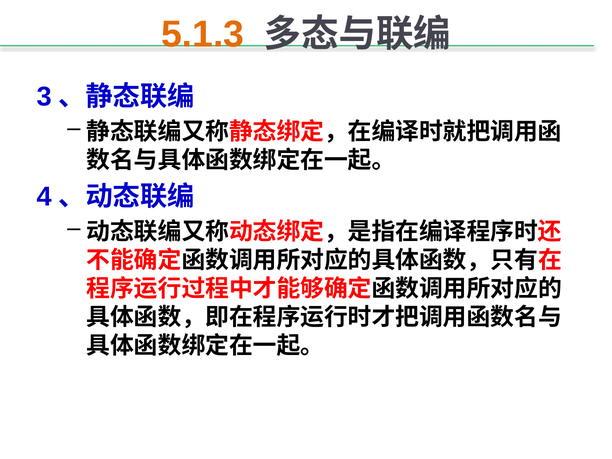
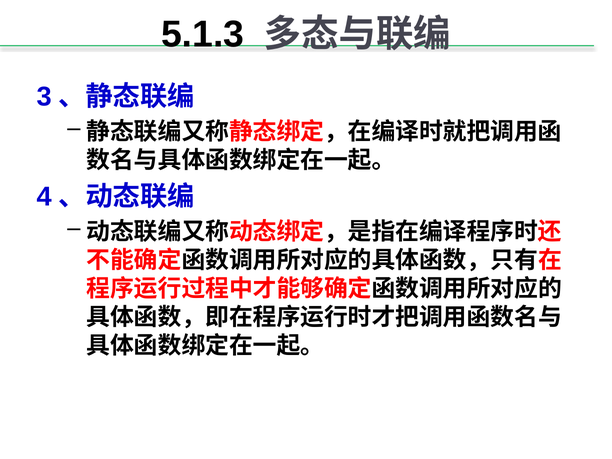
5.1.3 colour: orange -> black
